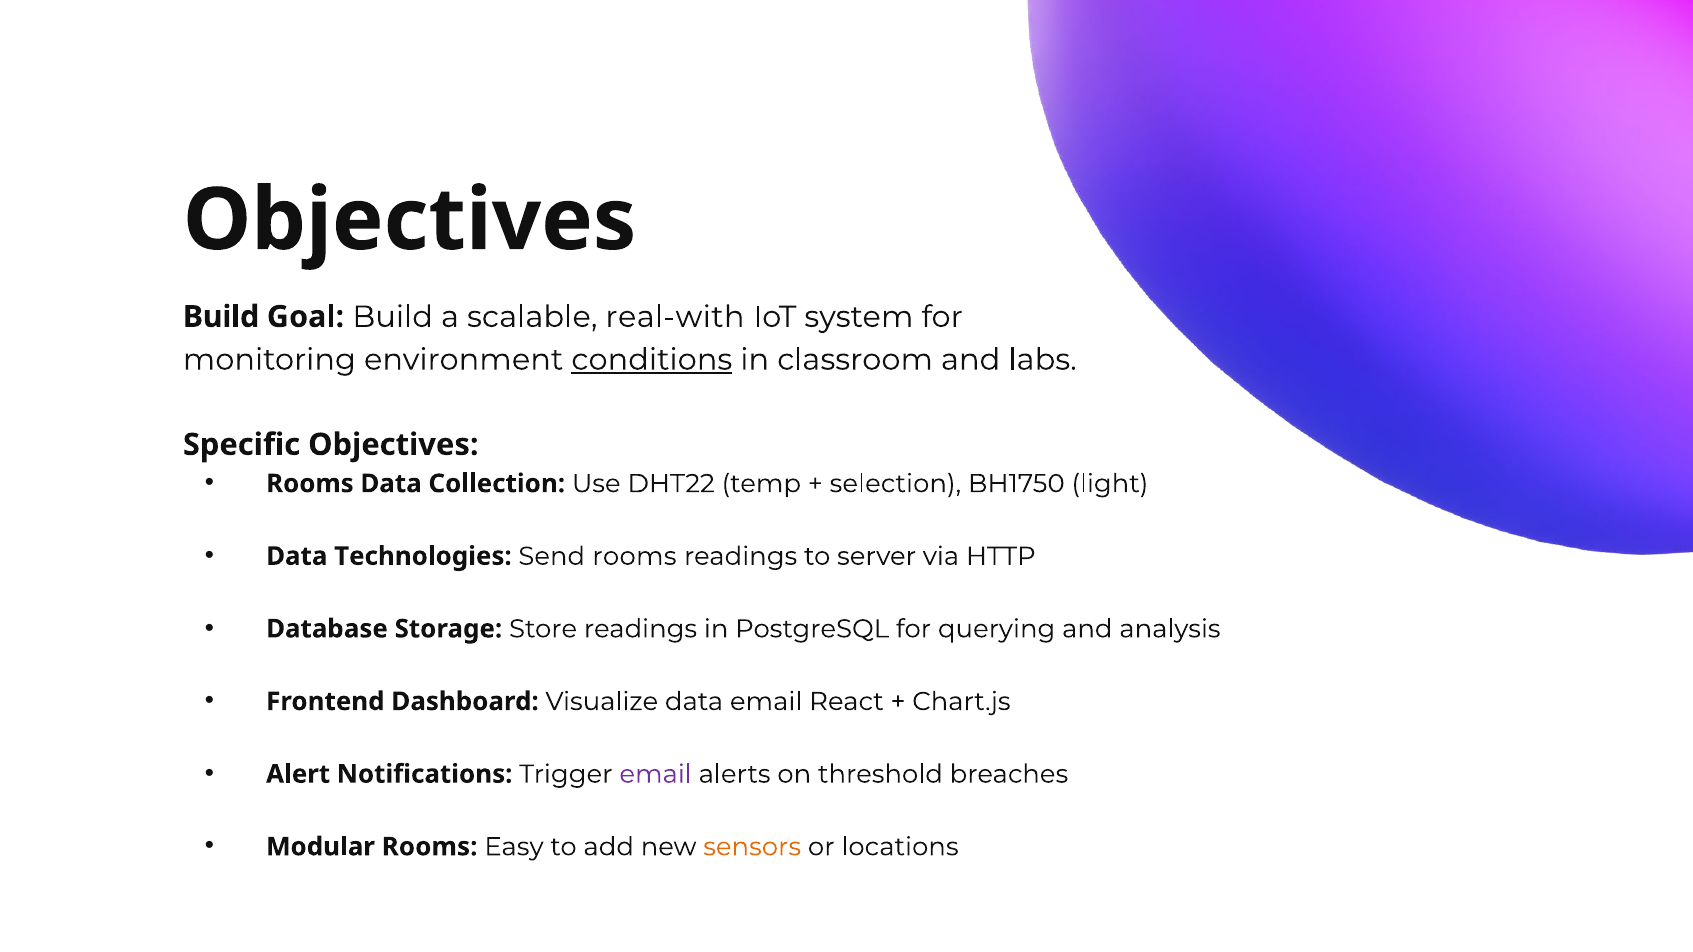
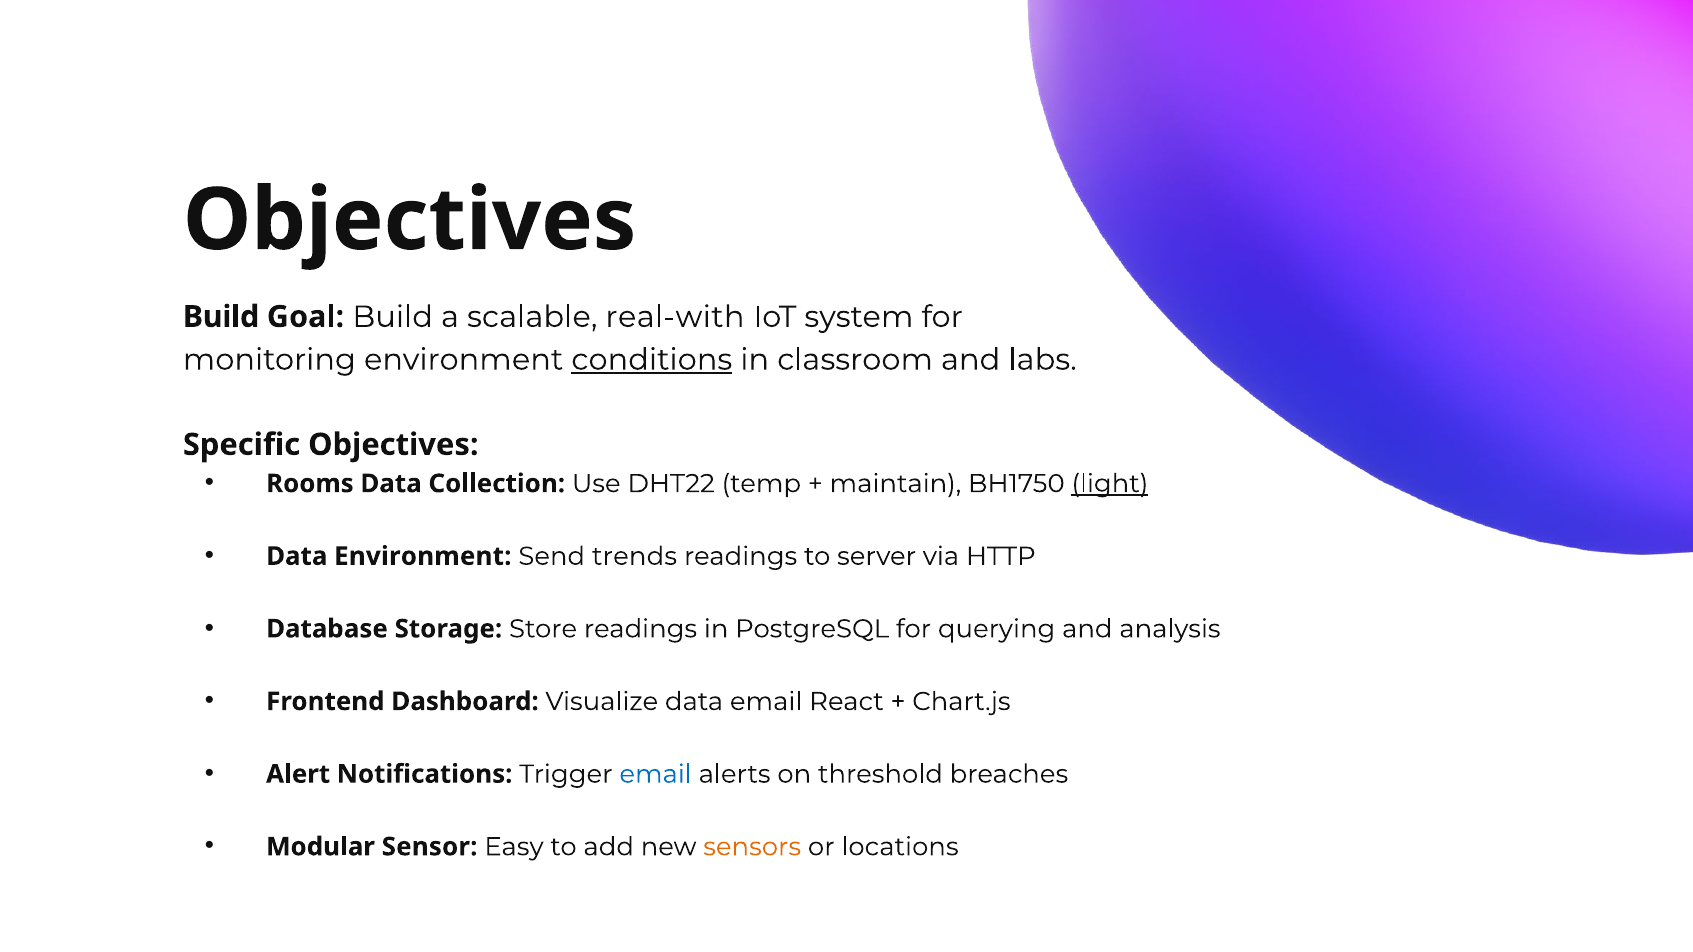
selection: selection -> maintain
light underline: none -> present
Data Technologies: Technologies -> Environment
Send rooms: rooms -> trends
email at (656, 774) colour: purple -> blue
Modular Rooms: Rooms -> Sensor
